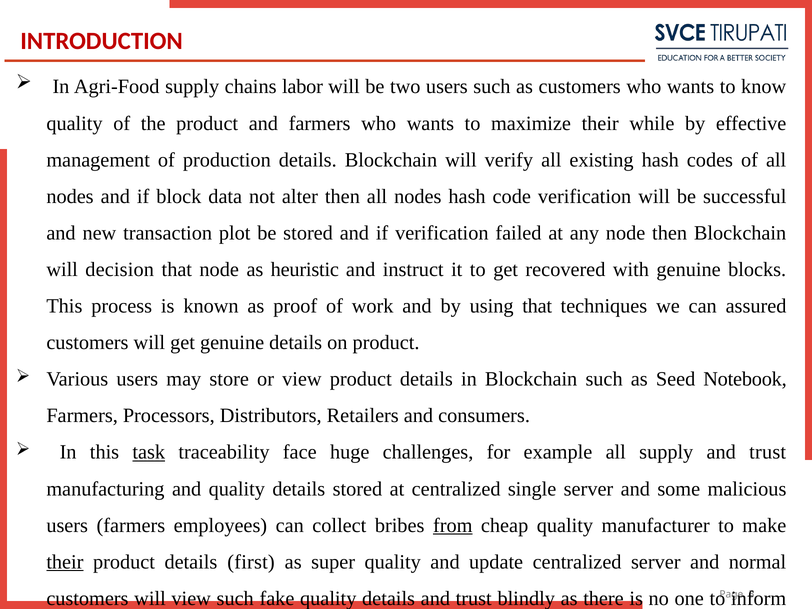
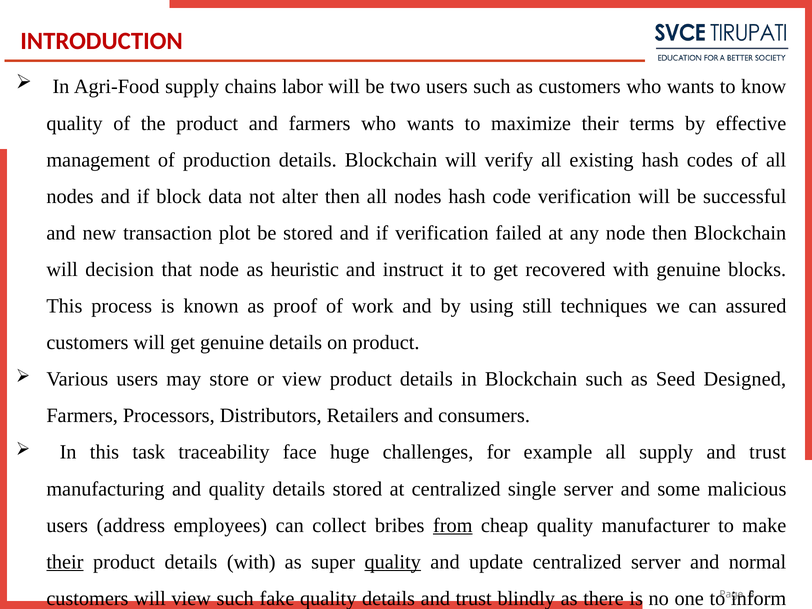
while: while -> terms
using that: that -> still
Notebook: Notebook -> Designed
task underline: present -> none
users farmers: farmers -> address
details first: first -> with
quality at (393, 562) underline: none -> present
